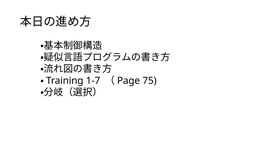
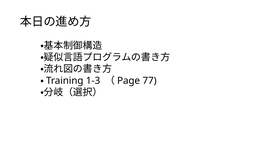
1-7: 1-7 -> 1-3
75: 75 -> 77
